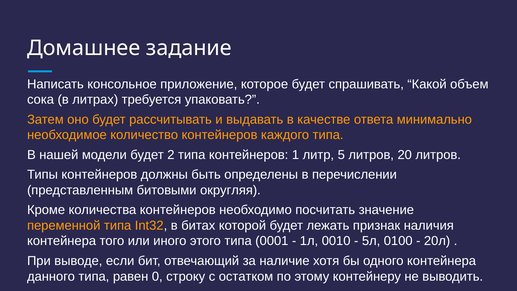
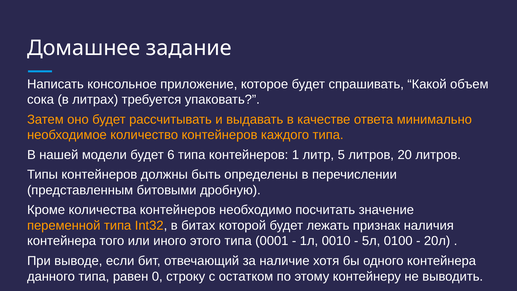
2: 2 -> 6
округляя: округляя -> дробную
